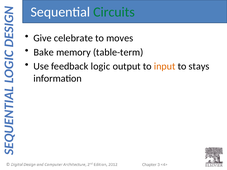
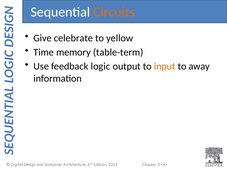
Circuits colour: green -> orange
moves: moves -> yellow
Bake: Bake -> Time
stays: stays -> away
